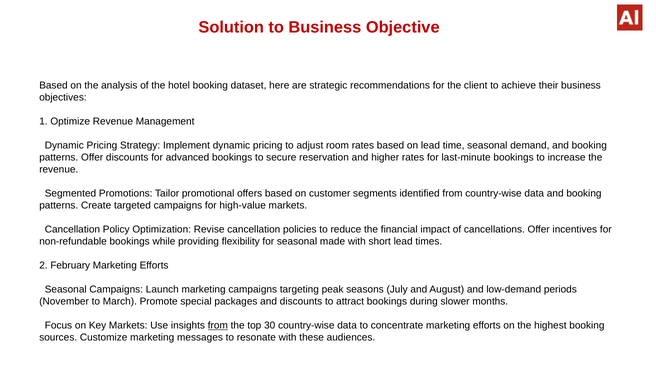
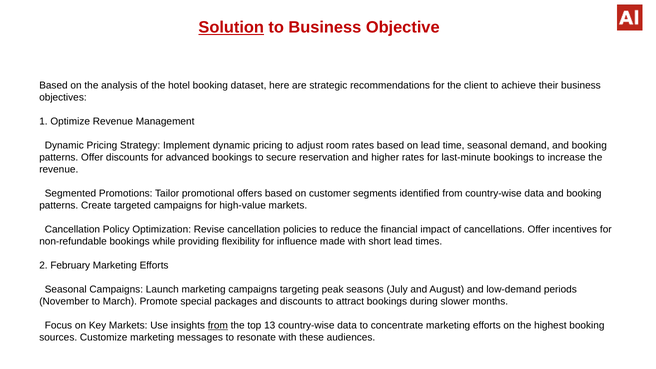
Solution underline: none -> present
for seasonal: seasonal -> influence
30: 30 -> 13
